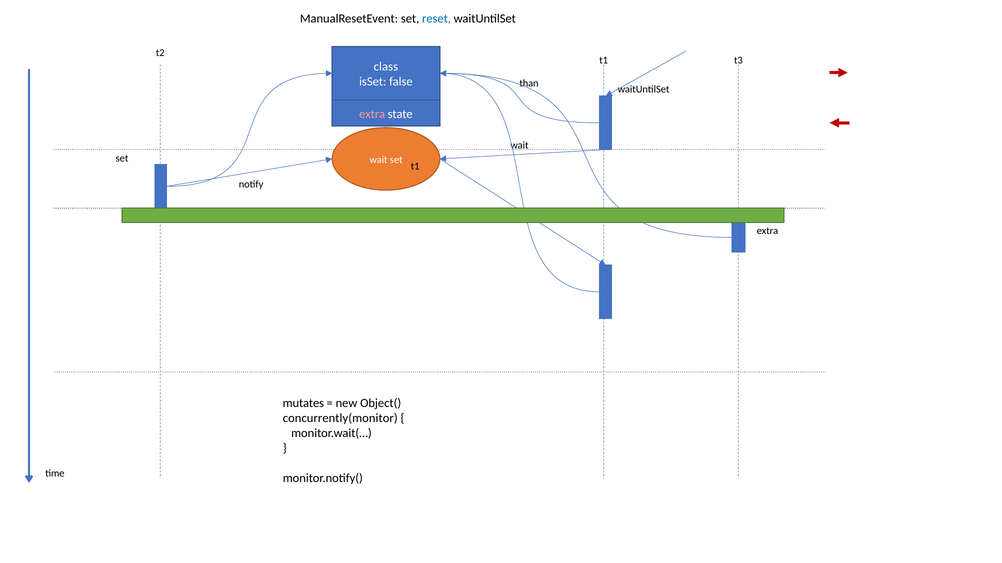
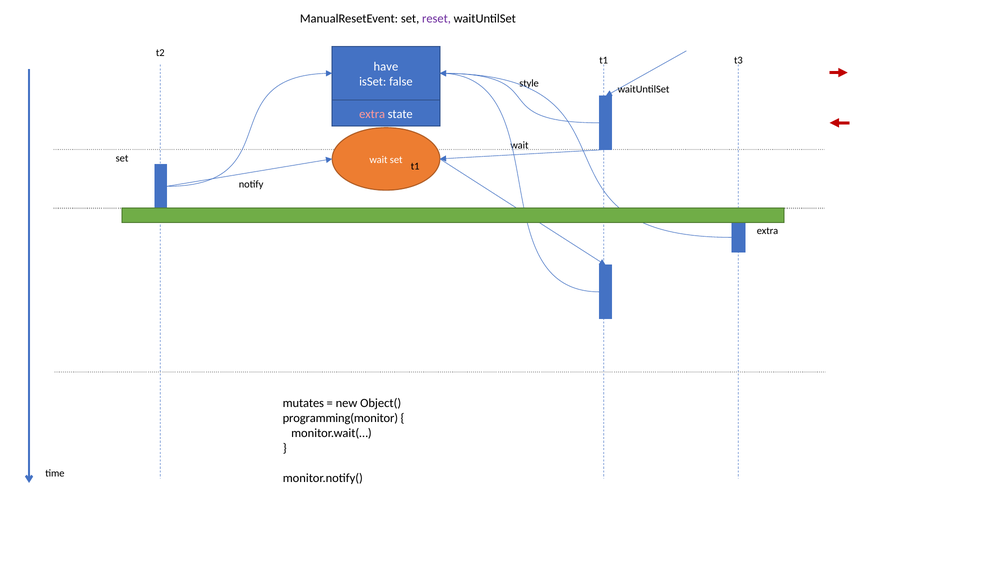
reset colour: blue -> purple
class: class -> have
than: than -> style
concurrently(monitor: concurrently(monitor -> programming(monitor
